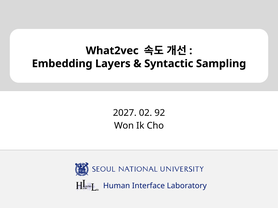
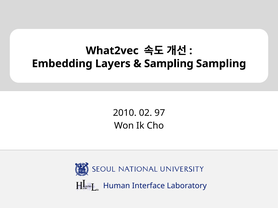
Syntactic at (169, 64): Syntactic -> Sampling
2027: 2027 -> 2010
92: 92 -> 97
